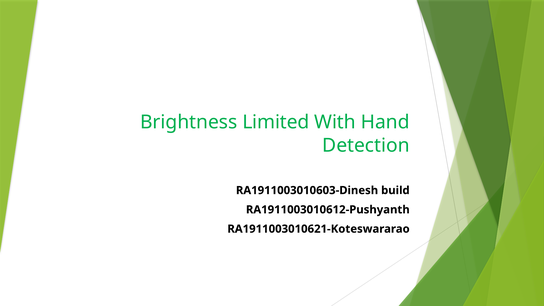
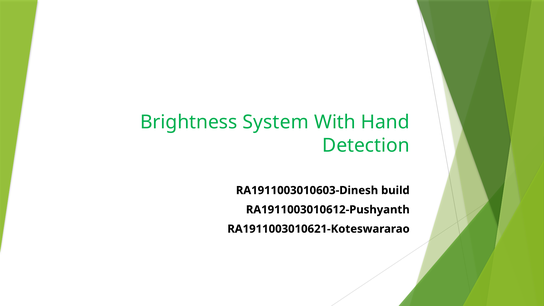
Limited: Limited -> System
